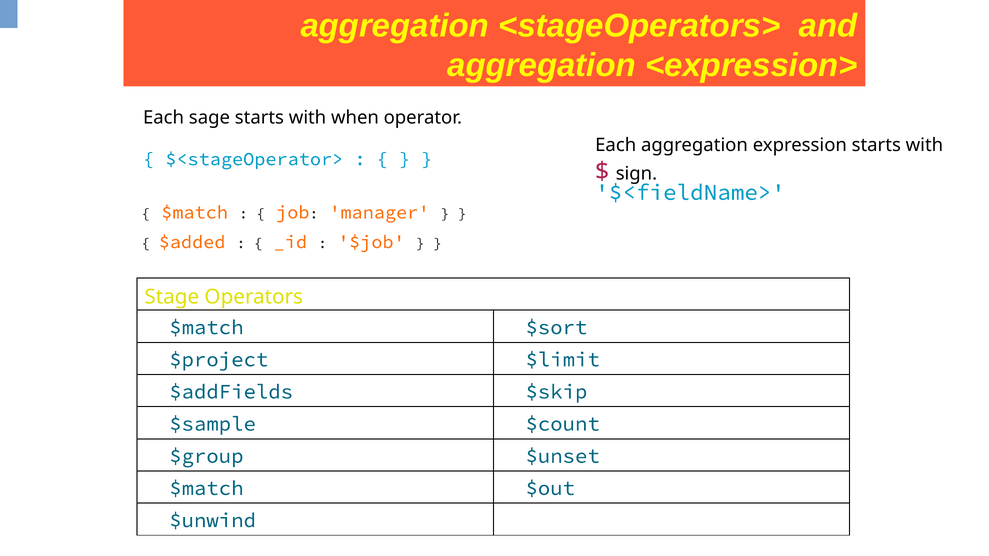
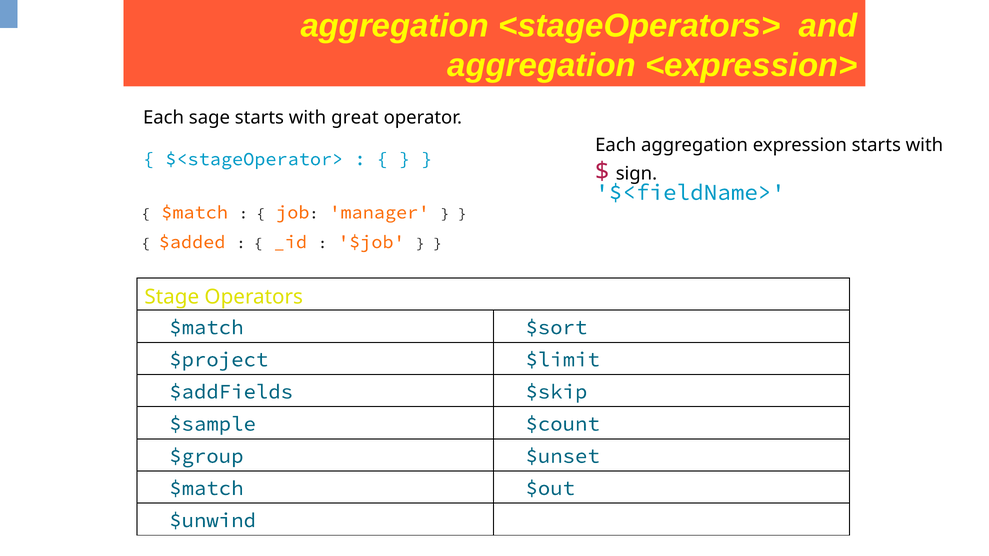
when: when -> great
